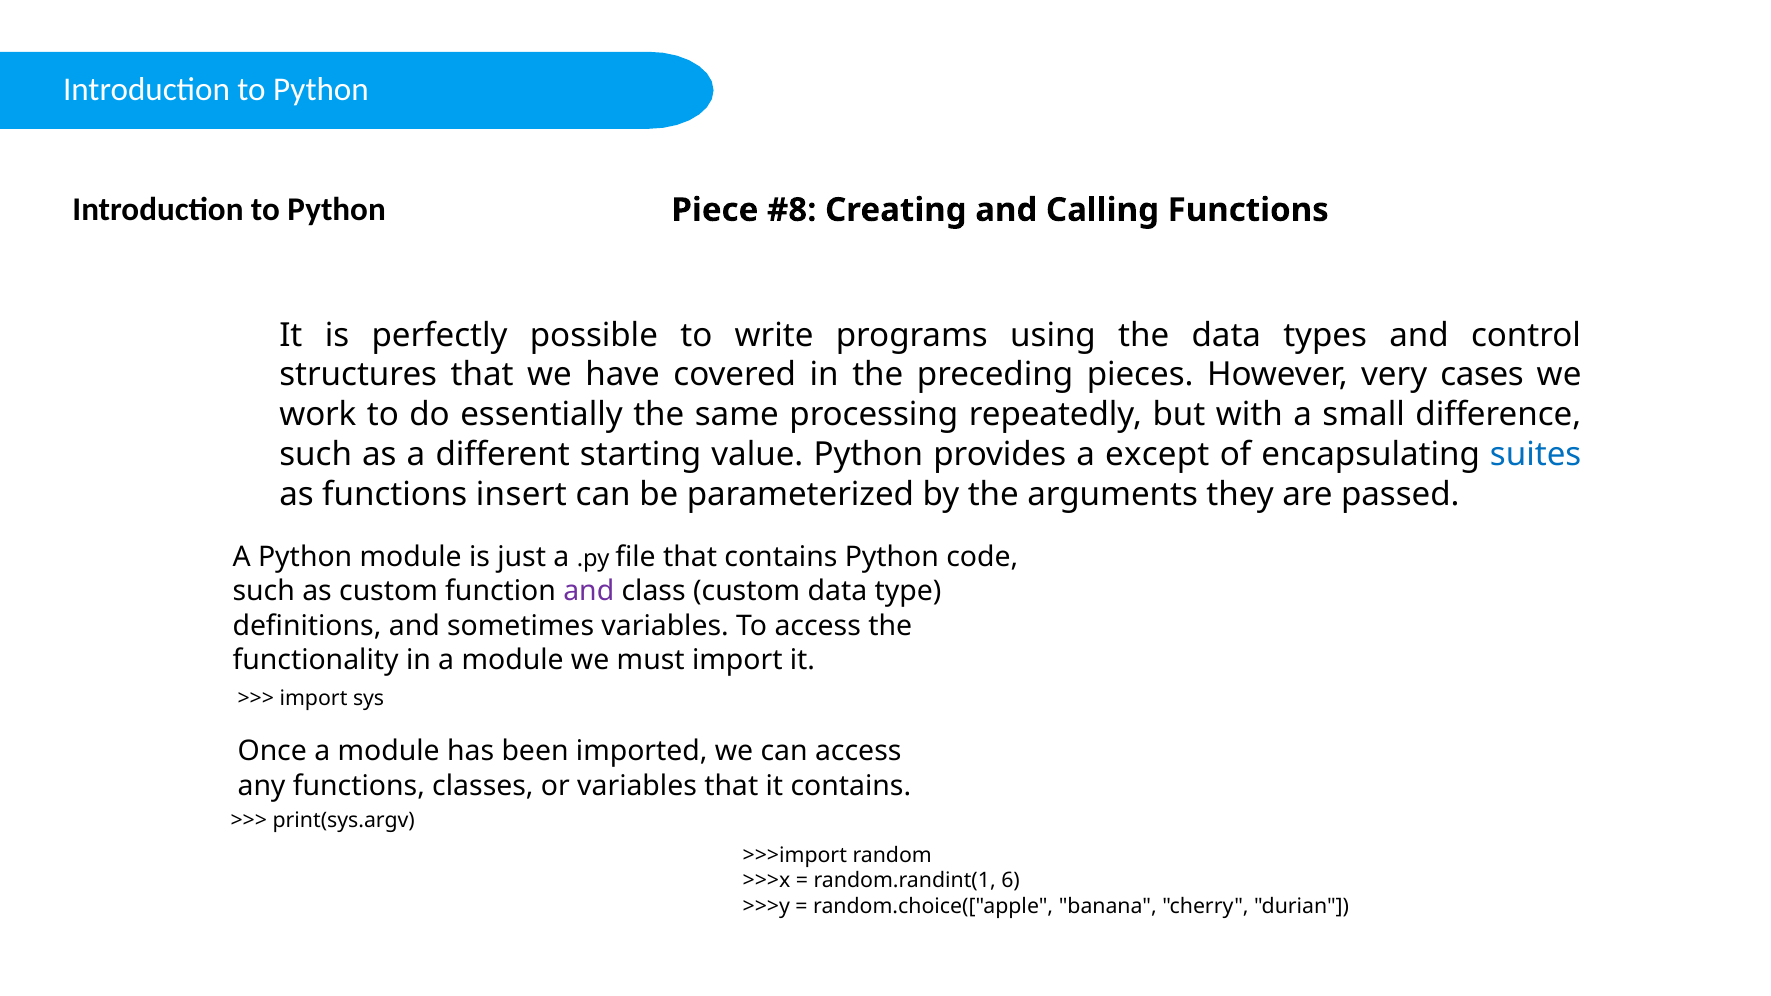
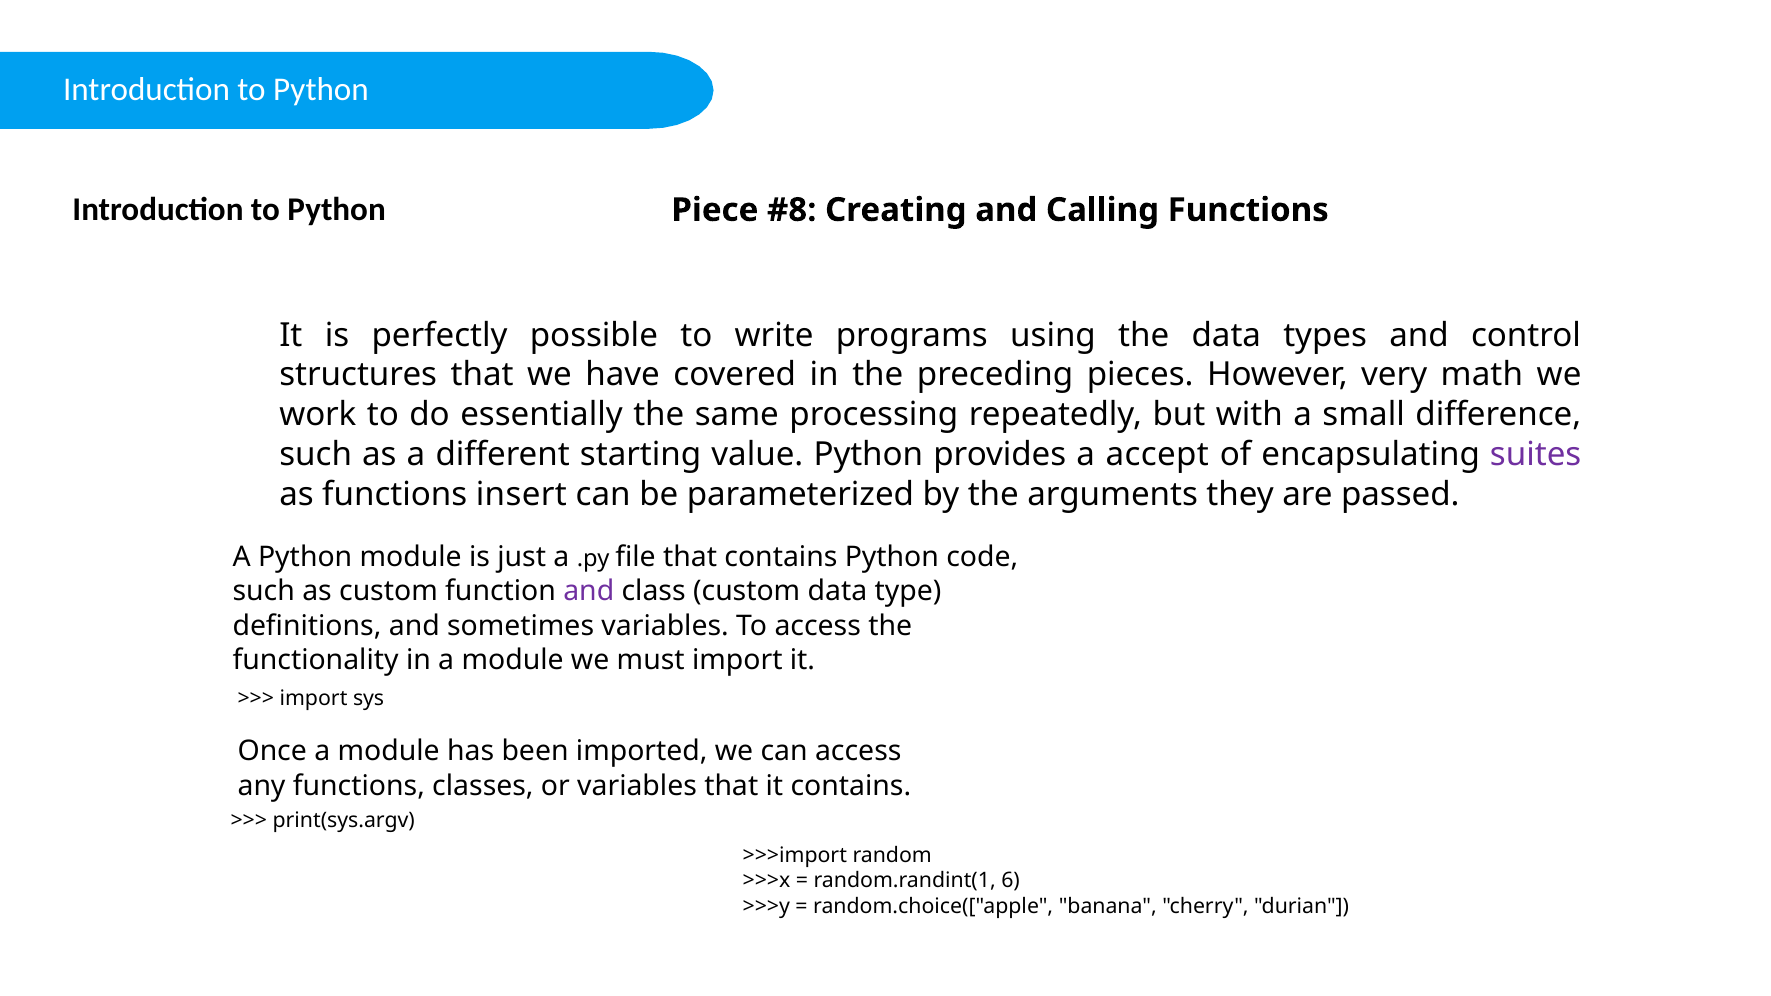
cases: cases -> math
except: except -> accept
suites colour: blue -> purple
